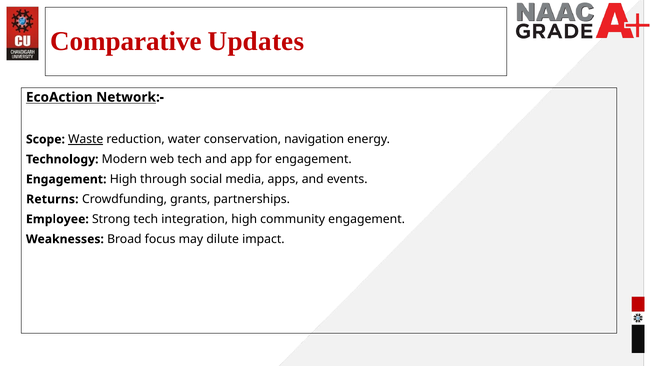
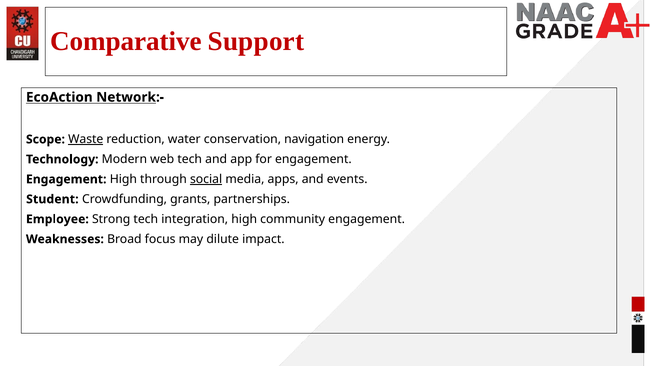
Updates: Updates -> Support
social underline: none -> present
Returns: Returns -> Student
